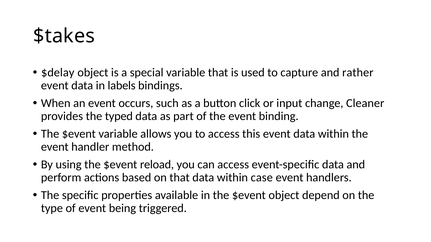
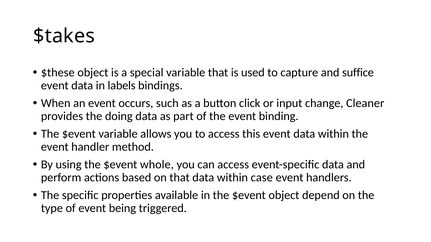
$delay: $delay -> $these
rather: rather -> suffice
typed: typed -> doing
reload: reload -> whole
